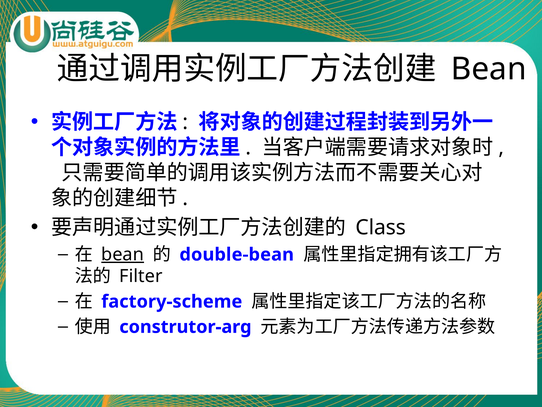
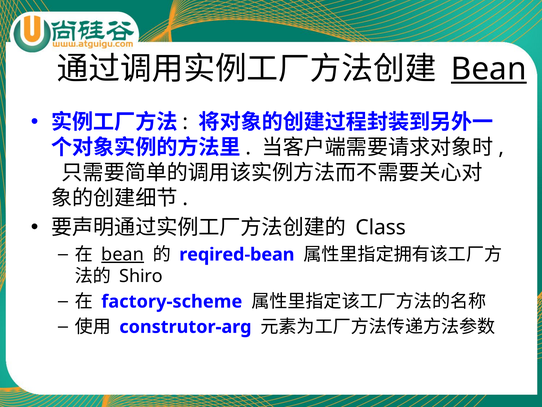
Bean at (489, 69) underline: none -> present
double-bean: double-bean -> reqired-bean
Filter: Filter -> Shiro
